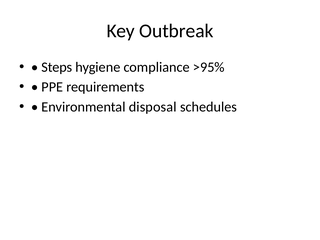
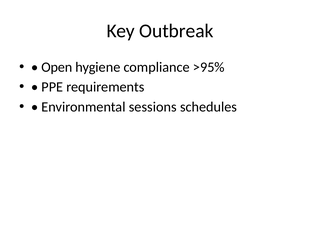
Steps: Steps -> Open
disposal: disposal -> sessions
